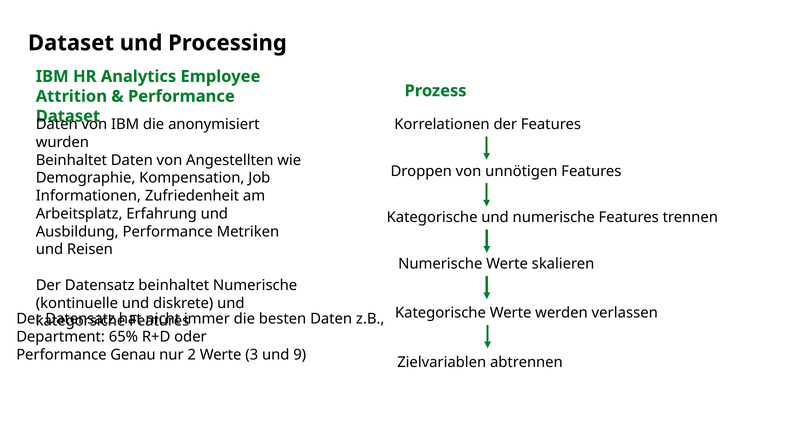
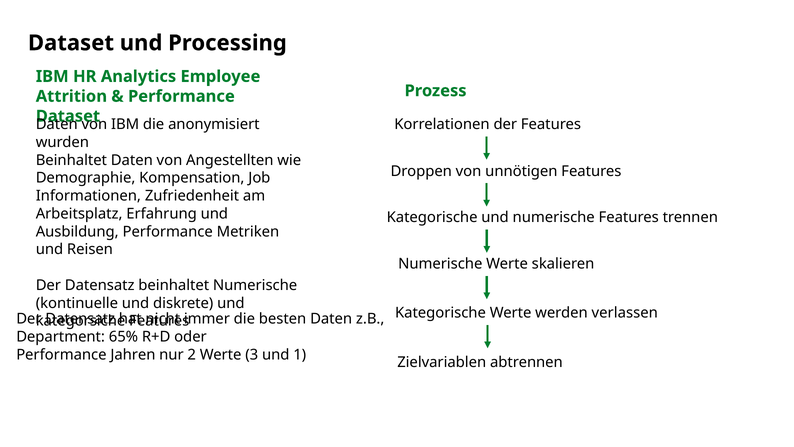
Genau: Genau -> Jahren
9: 9 -> 1
